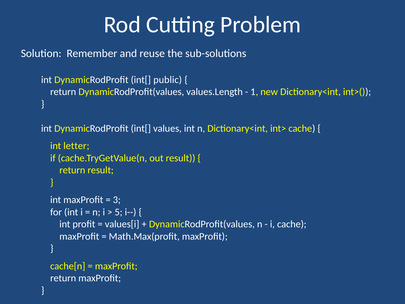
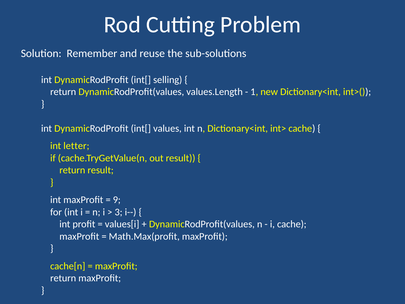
public: public -> selling
3: 3 -> 9
5: 5 -> 3
